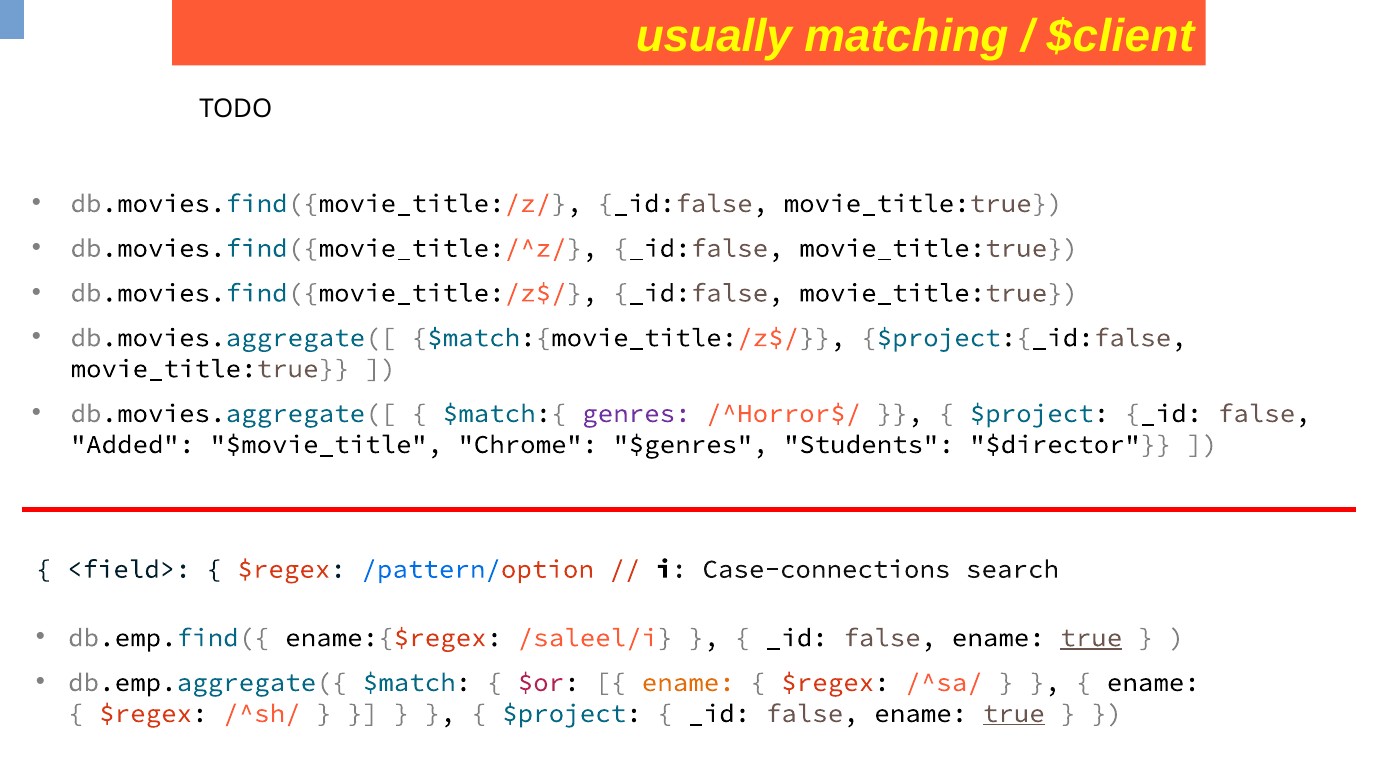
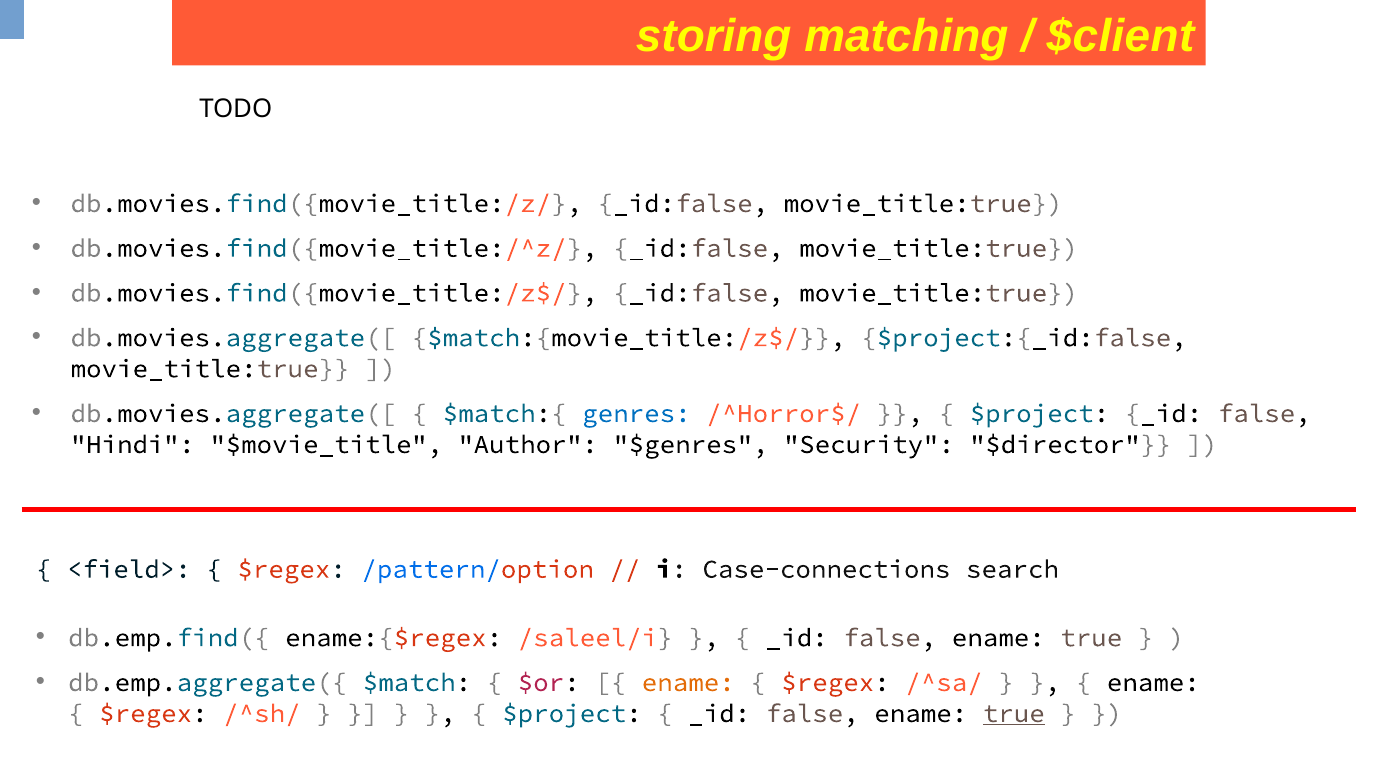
usually: usually -> storing
genres colour: purple -> blue
Added: Added -> Hindi
Chrome: Chrome -> Author
Students: Students -> Security
true at (1091, 638) underline: present -> none
